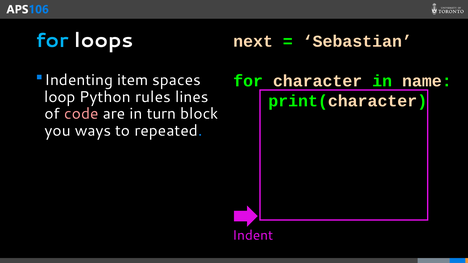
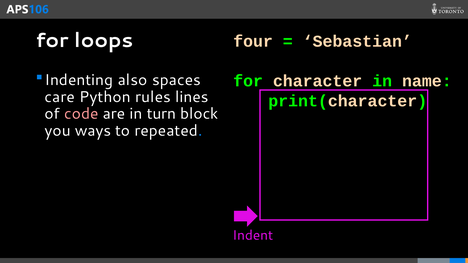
for at (52, 41) colour: light blue -> white
next: next -> four
item: item -> also
loop: loop -> care
